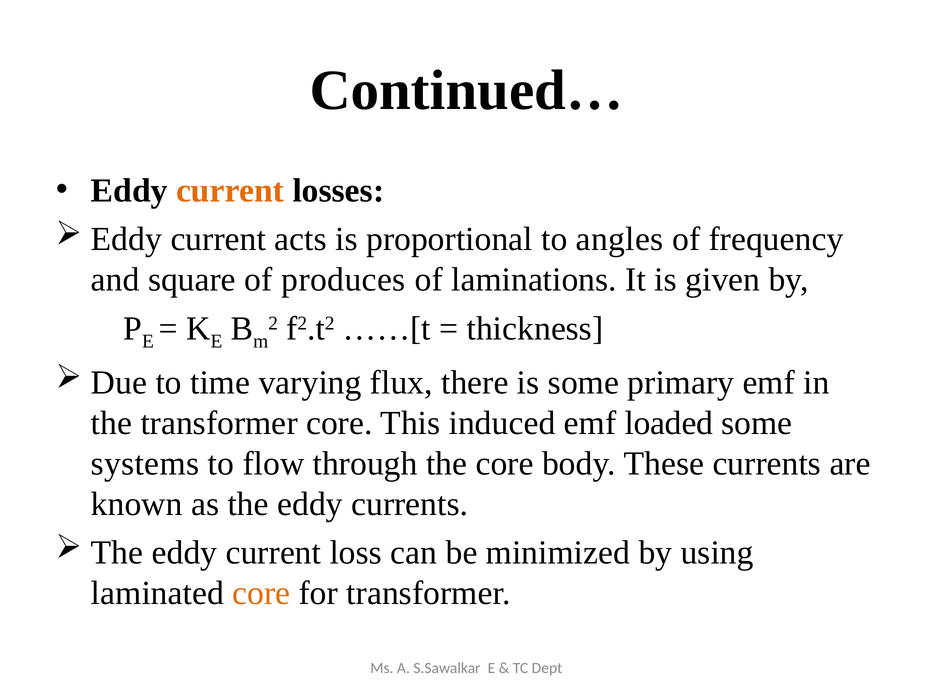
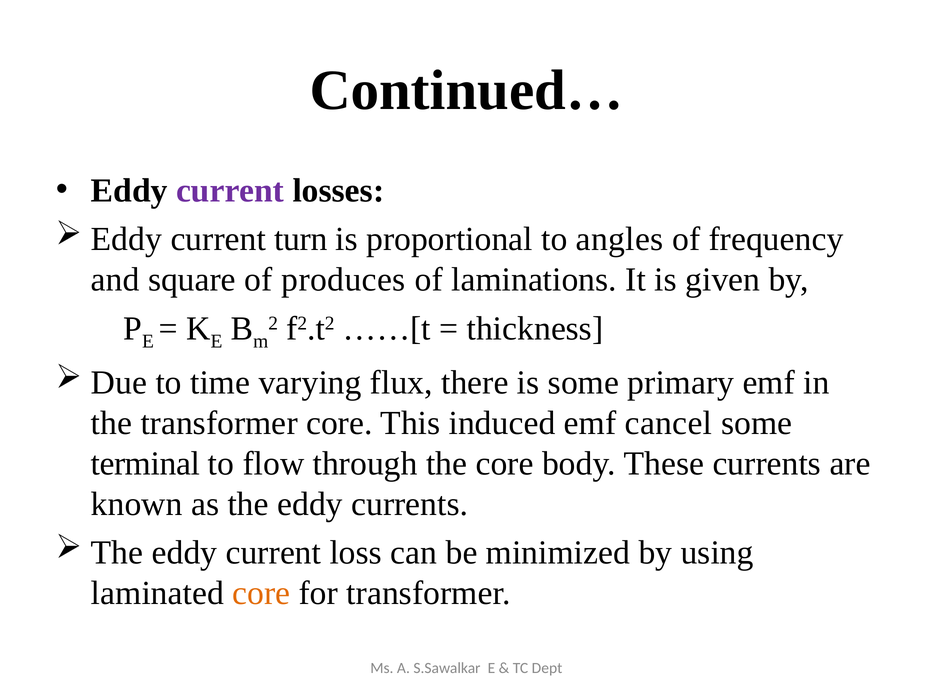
current at (230, 191) colour: orange -> purple
acts: acts -> turn
loaded: loaded -> cancel
systems: systems -> terminal
